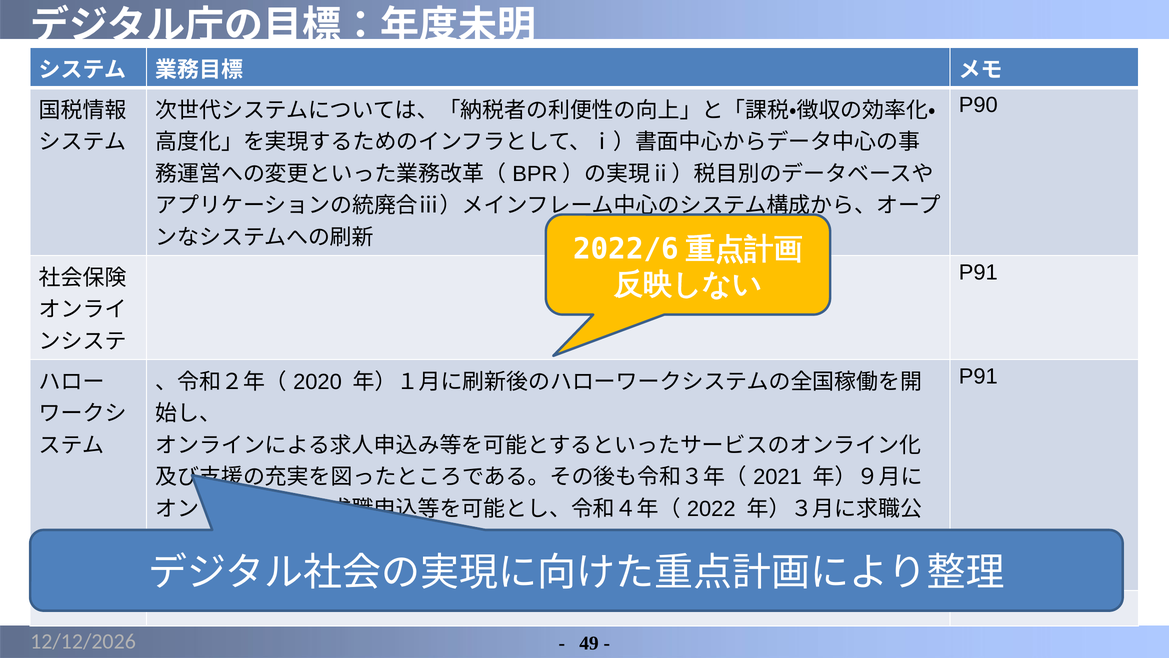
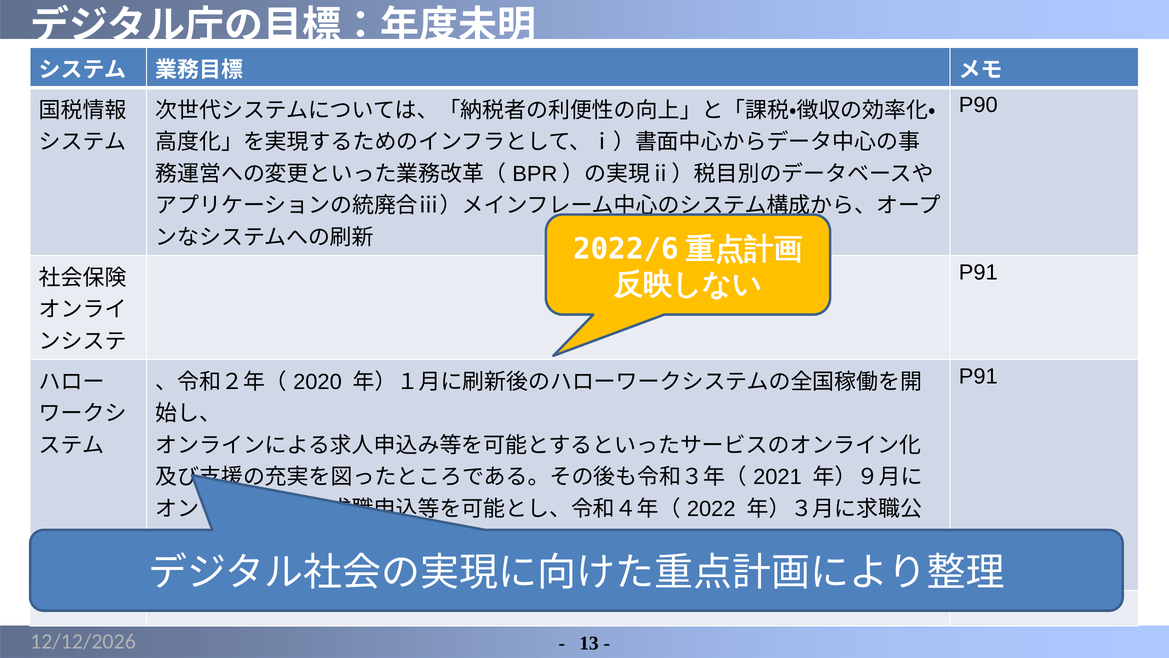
49: 49 -> 13
